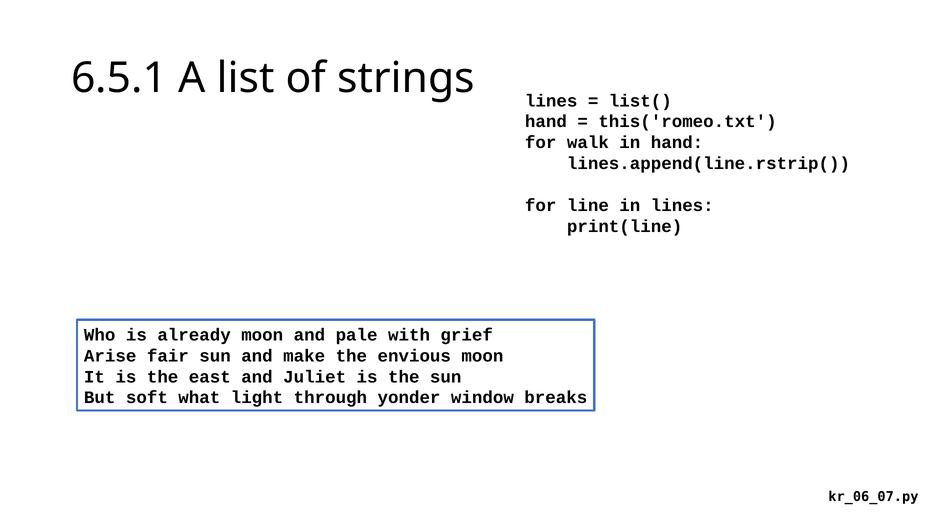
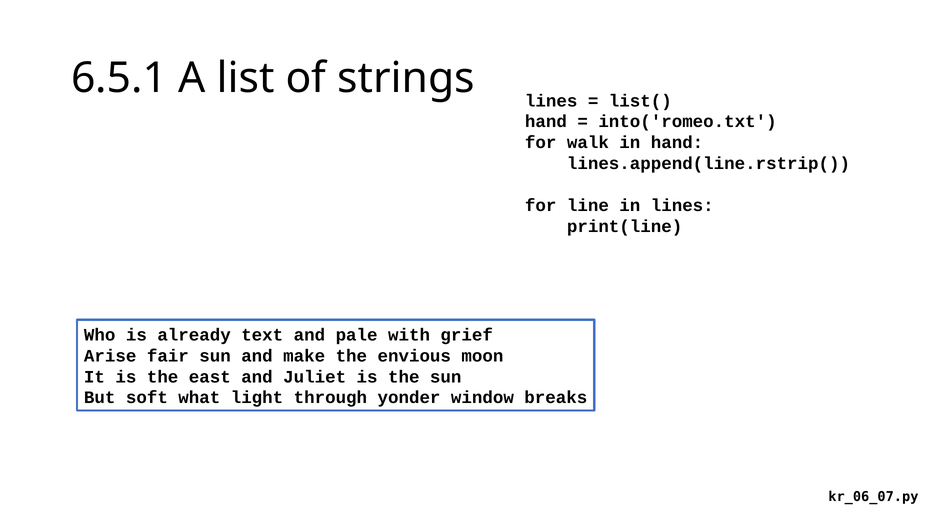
this('romeo.txt: this('romeo.txt -> into('romeo.txt
already moon: moon -> text
